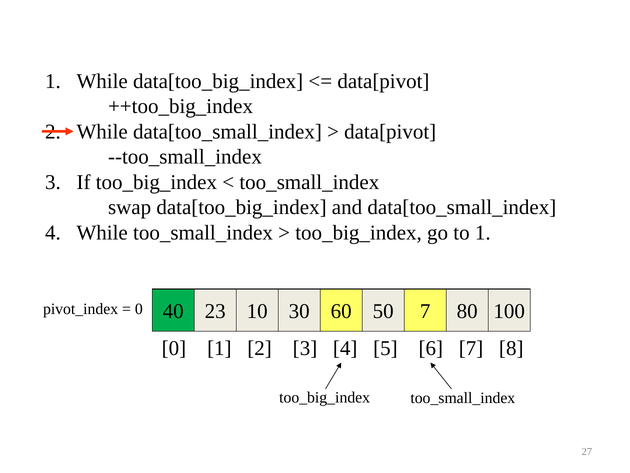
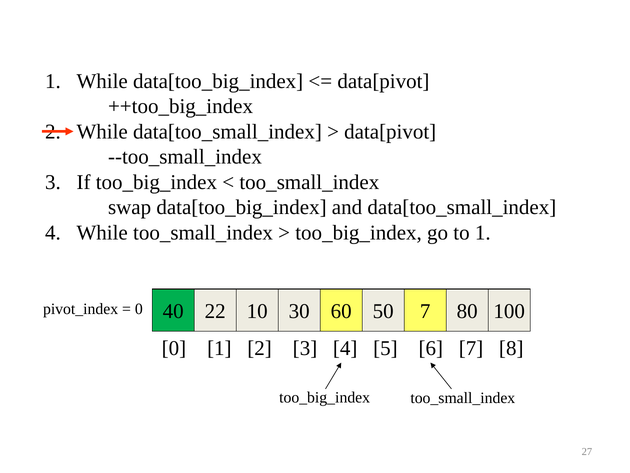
23: 23 -> 22
